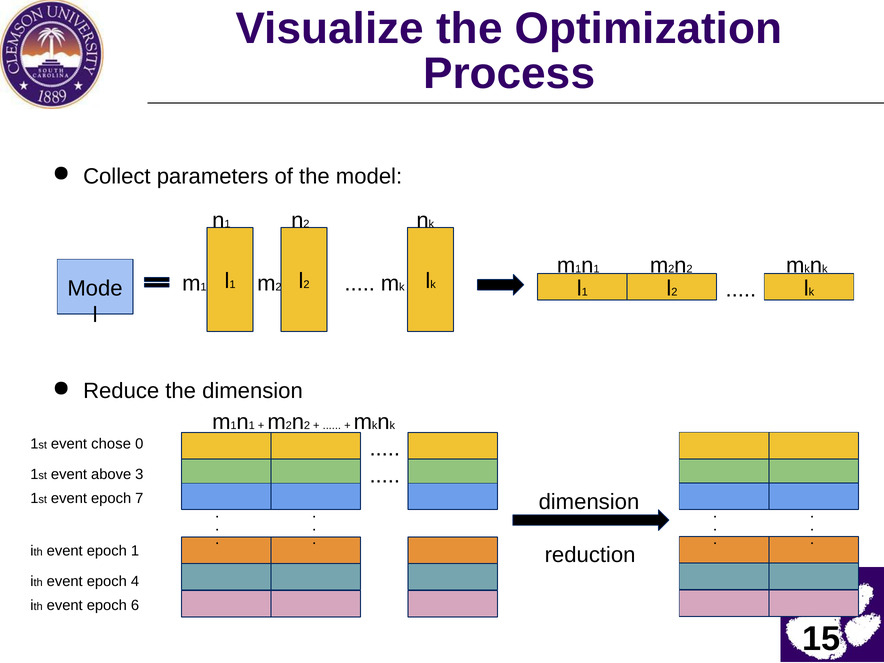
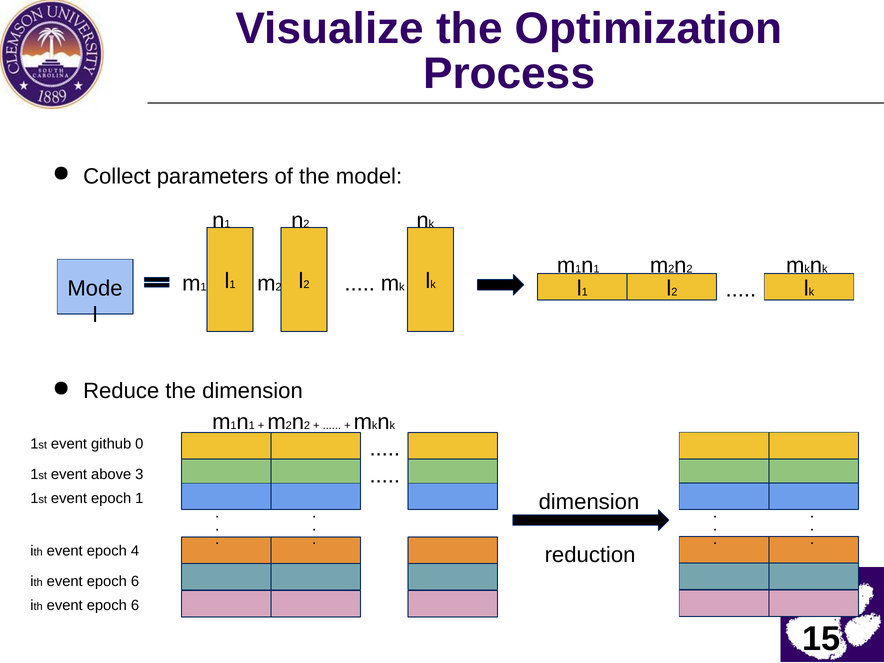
chose: chose -> github
epoch 7: 7 -> 1
epoch 1: 1 -> 4
4 at (135, 582): 4 -> 6
